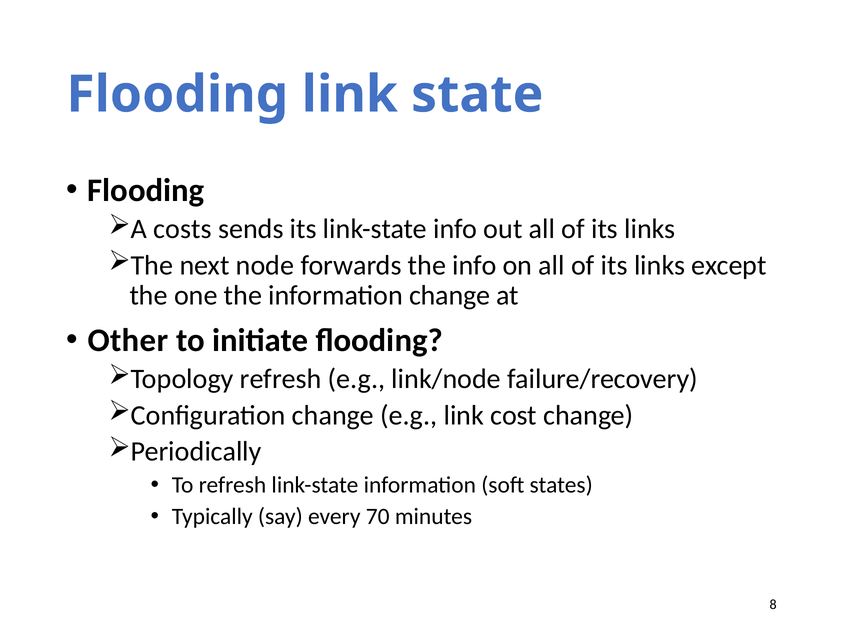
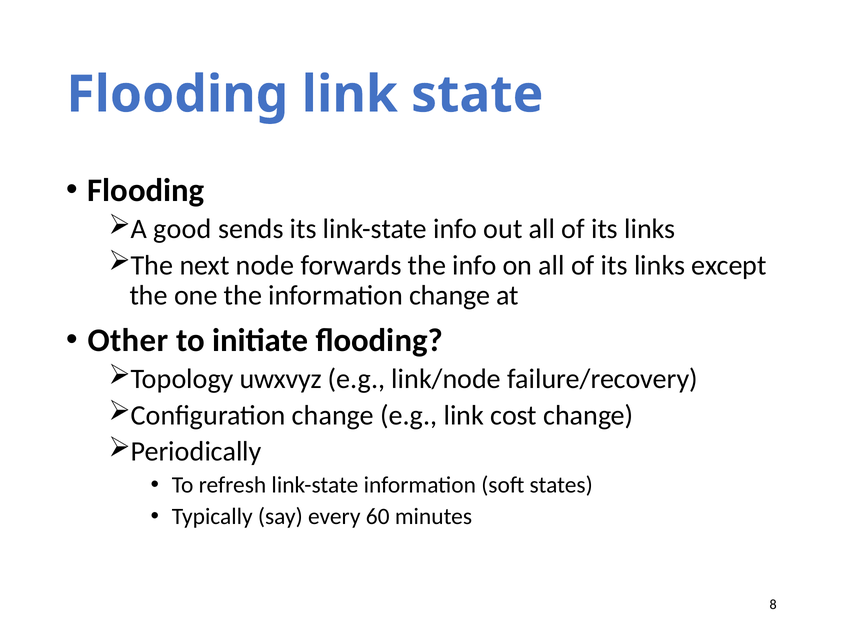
costs: costs -> good
Topology refresh: refresh -> uwxvyz
70: 70 -> 60
